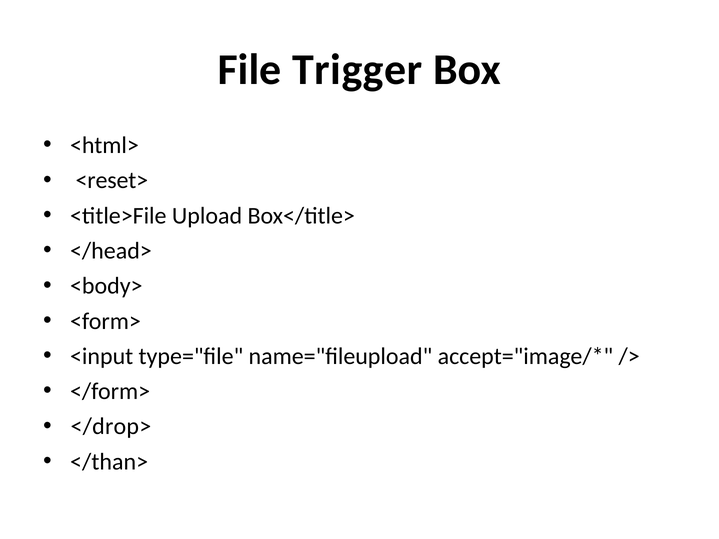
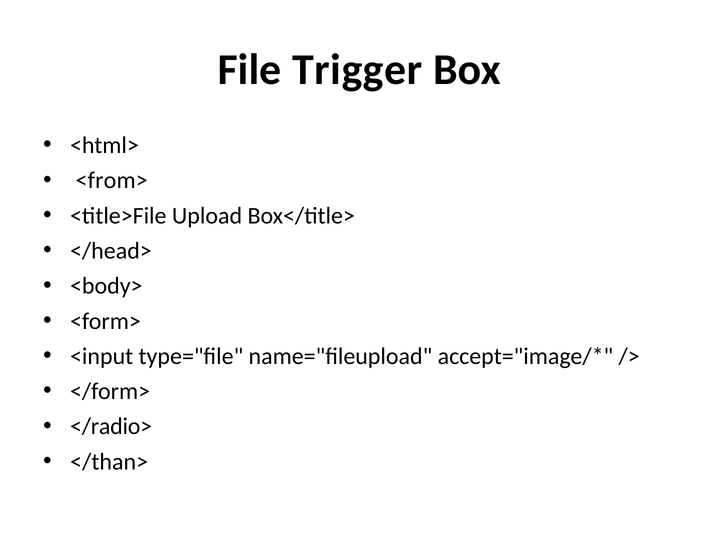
<reset>: <reset> -> <from>
</drop>: </drop> -> </radio>
